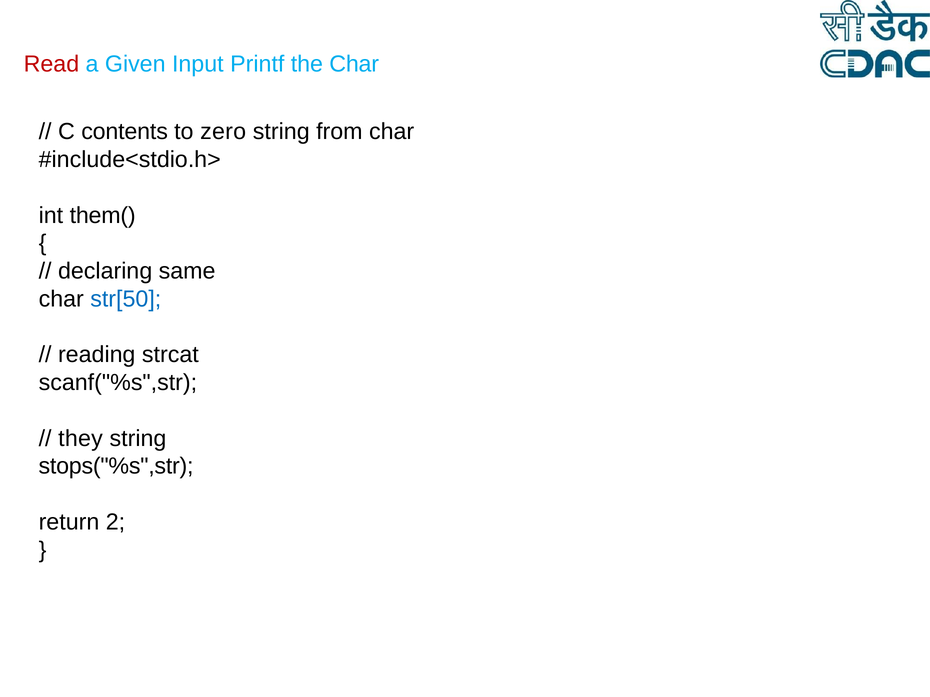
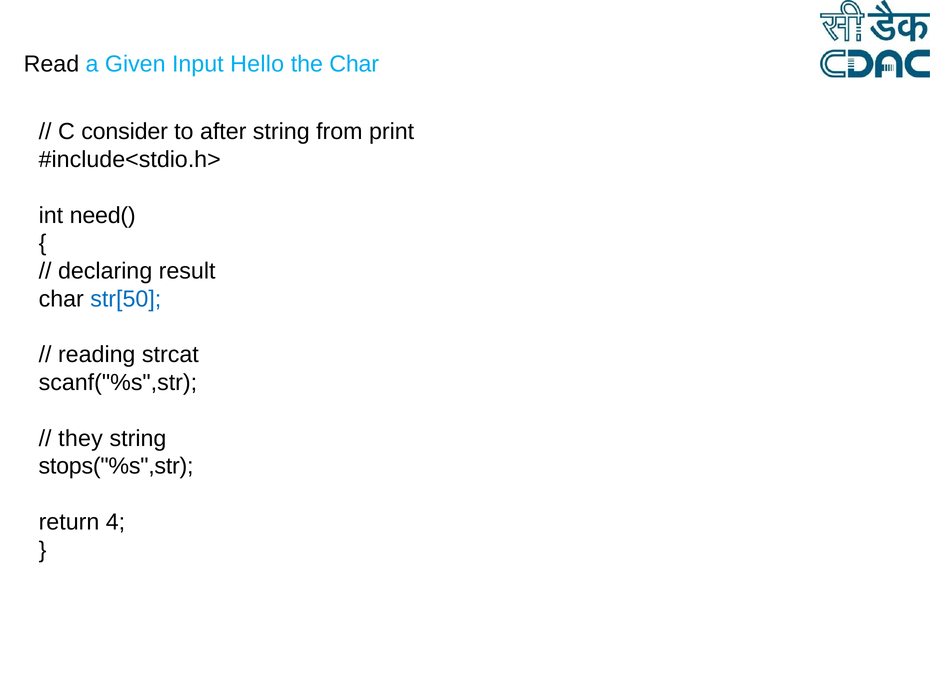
Read colour: red -> black
Printf: Printf -> Hello
contents: contents -> consider
zero: zero -> after
from char: char -> print
them(: them( -> need(
same: same -> result
2: 2 -> 4
